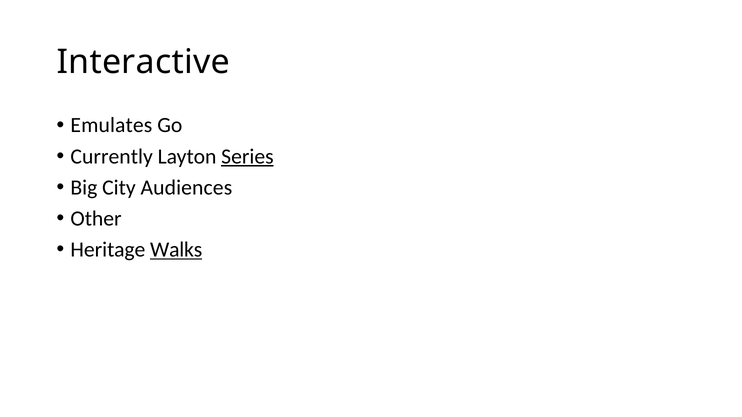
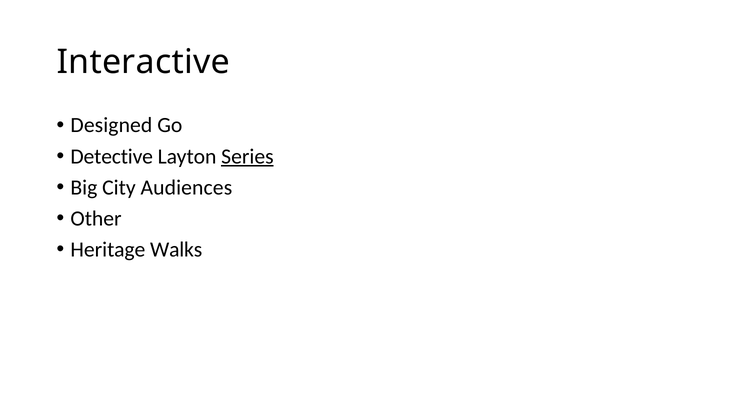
Emulates: Emulates -> Designed
Currently: Currently -> Detective
Walks underline: present -> none
